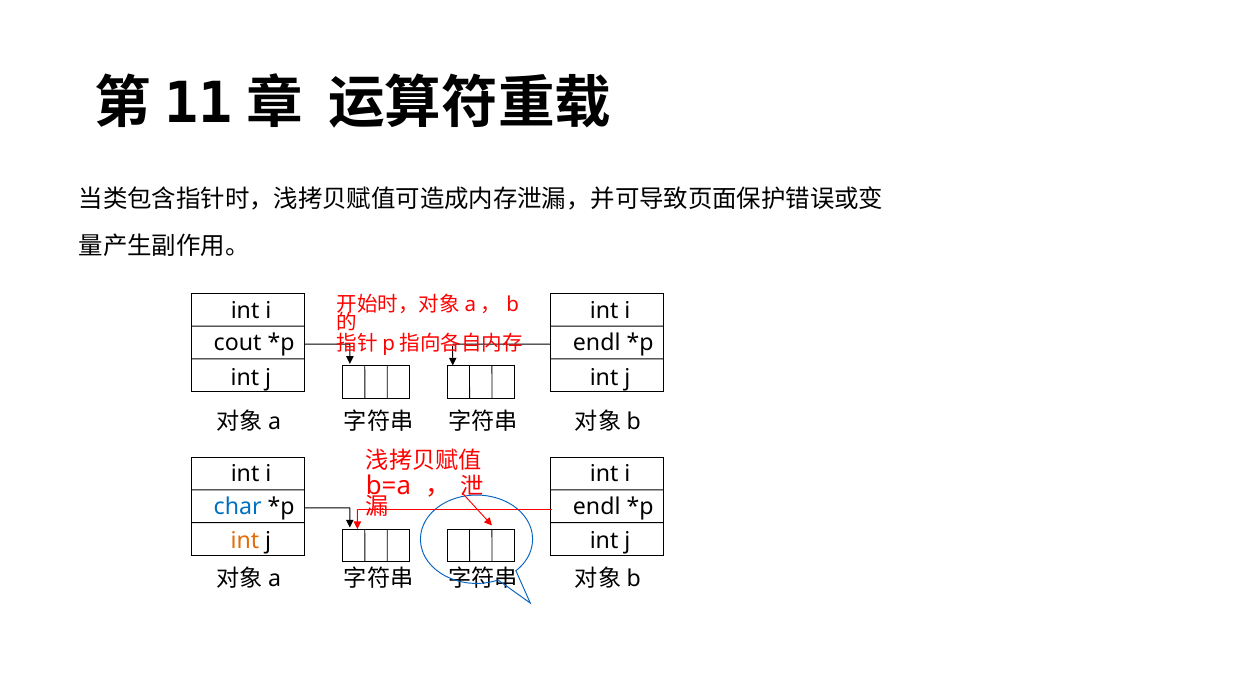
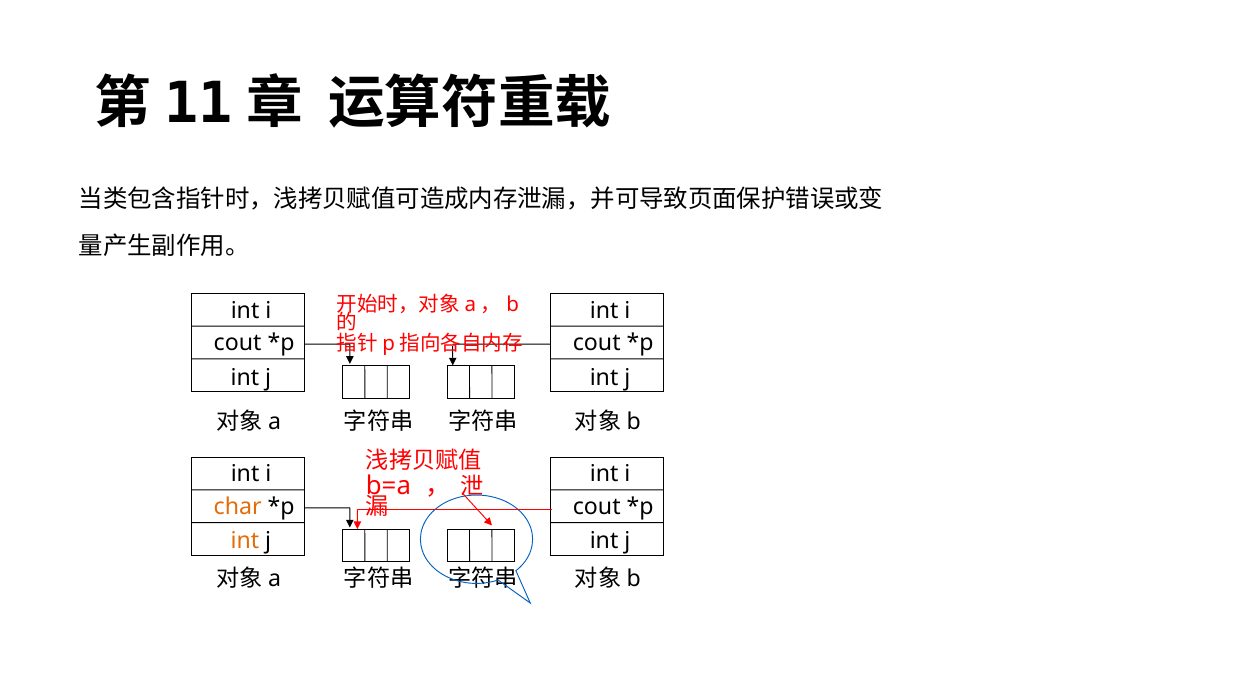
endl at (597, 343): endl -> cout
char colour: blue -> orange
endl at (597, 507): endl -> cout
